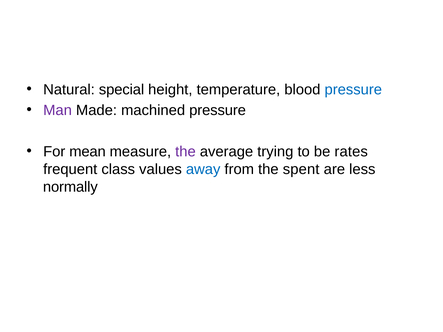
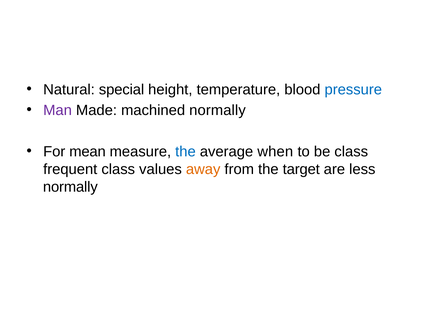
machined pressure: pressure -> normally
the at (185, 152) colour: purple -> blue
trying: trying -> when
be rates: rates -> class
away colour: blue -> orange
spent: spent -> target
